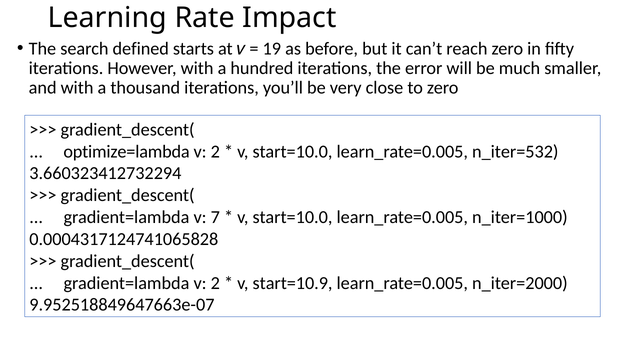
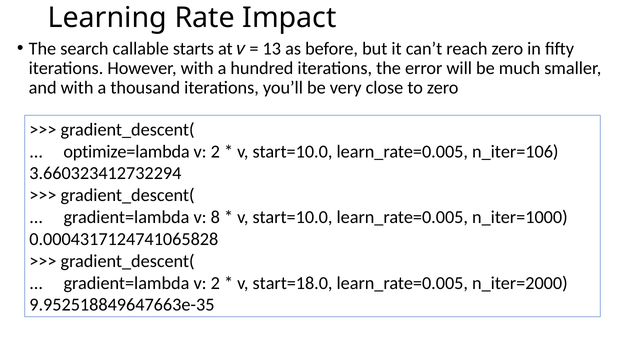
defined: defined -> callable
19: 19 -> 13
n_iter=532: n_iter=532 -> n_iter=106
7: 7 -> 8
start=10.9: start=10.9 -> start=18.0
9.952518849647663e-07: 9.952518849647663e-07 -> 9.952518849647663e-35
